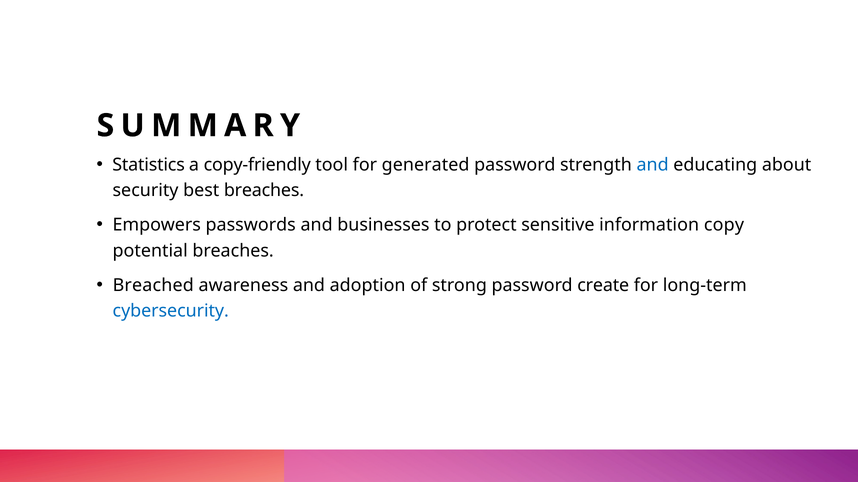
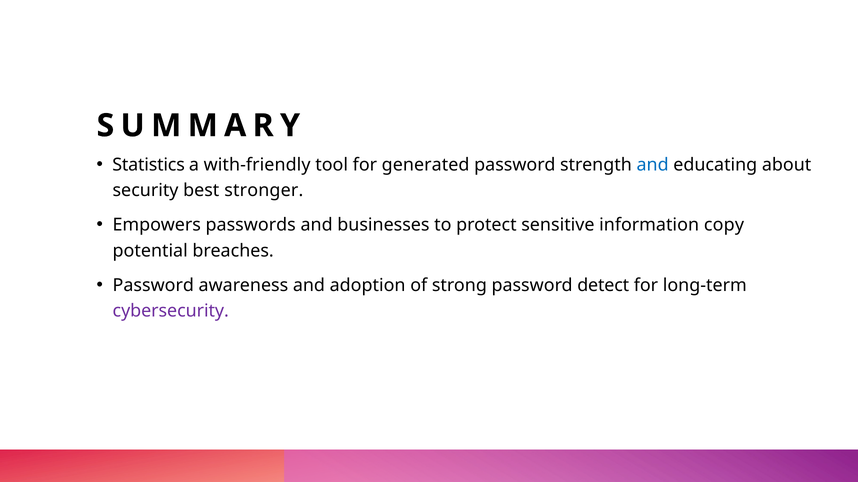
copy-friendly: copy-friendly -> with-friendly
best breaches: breaches -> stronger
Breached at (153, 286): Breached -> Password
create: create -> detect
cybersecurity colour: blue -> purple
